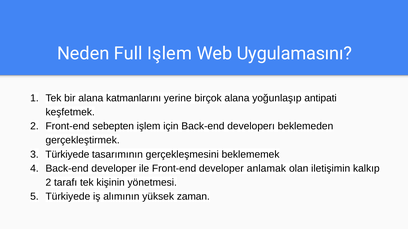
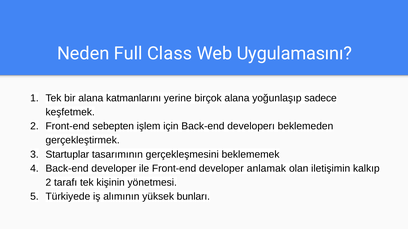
Full Işlem: Işlem -> Class
antipati: antipati -> sadece
Türkiyede at (67, 155): Türkiyede -> Startuplar
zaman: zaman -> bunları
